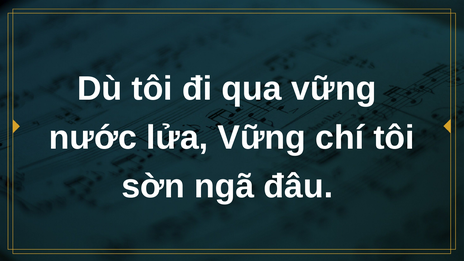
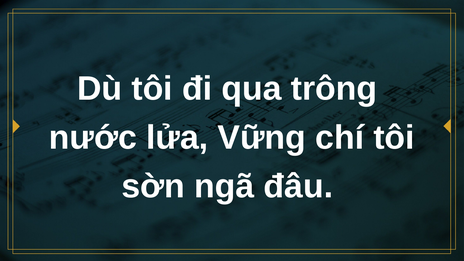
qua vững: vững -> trông
